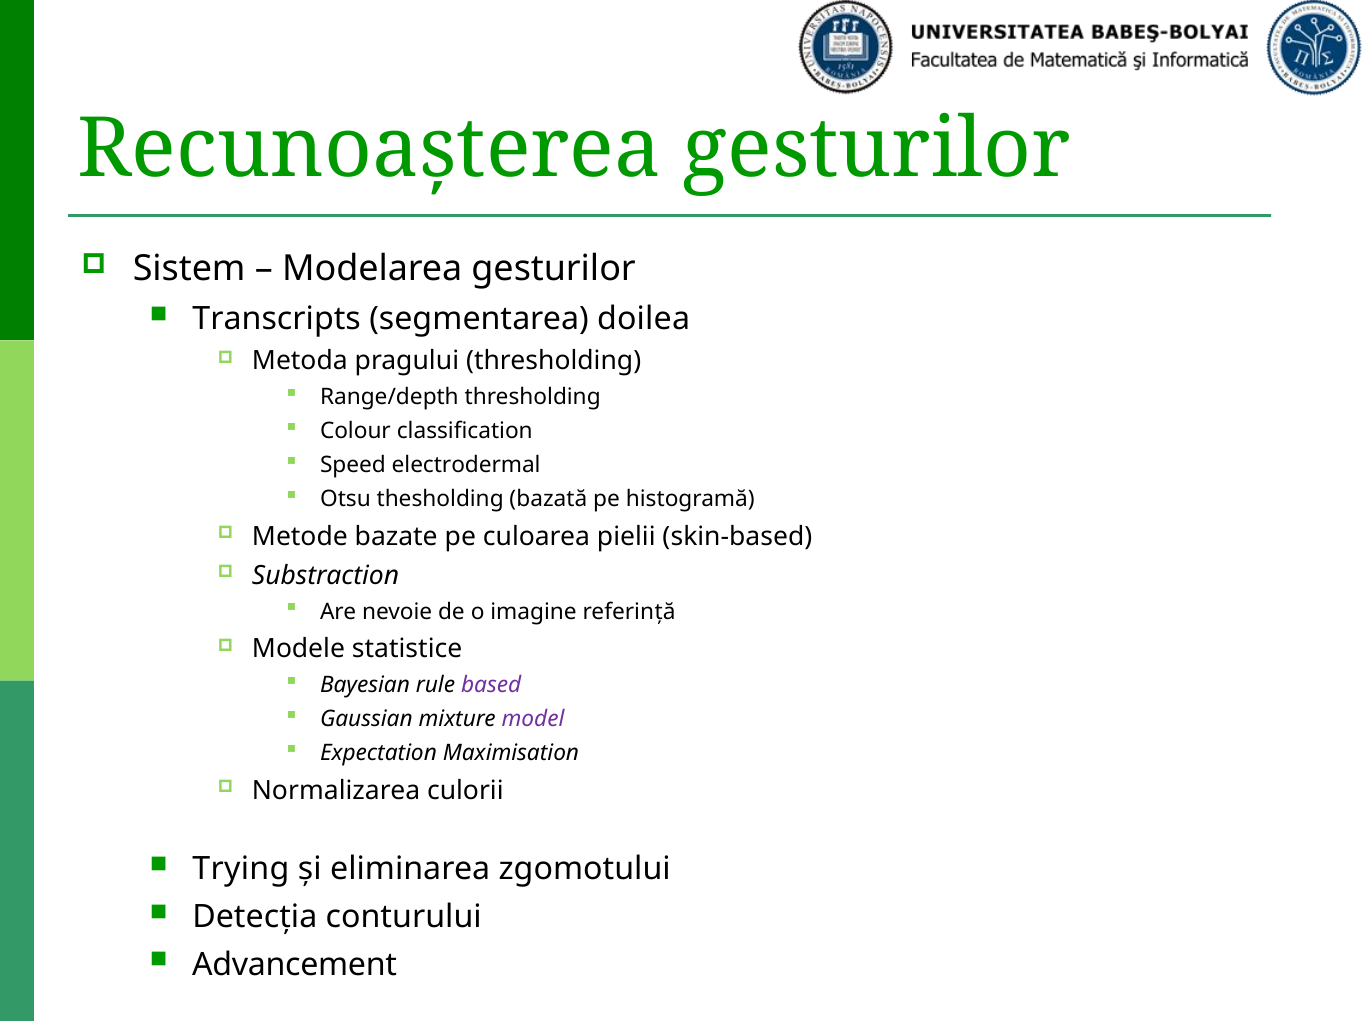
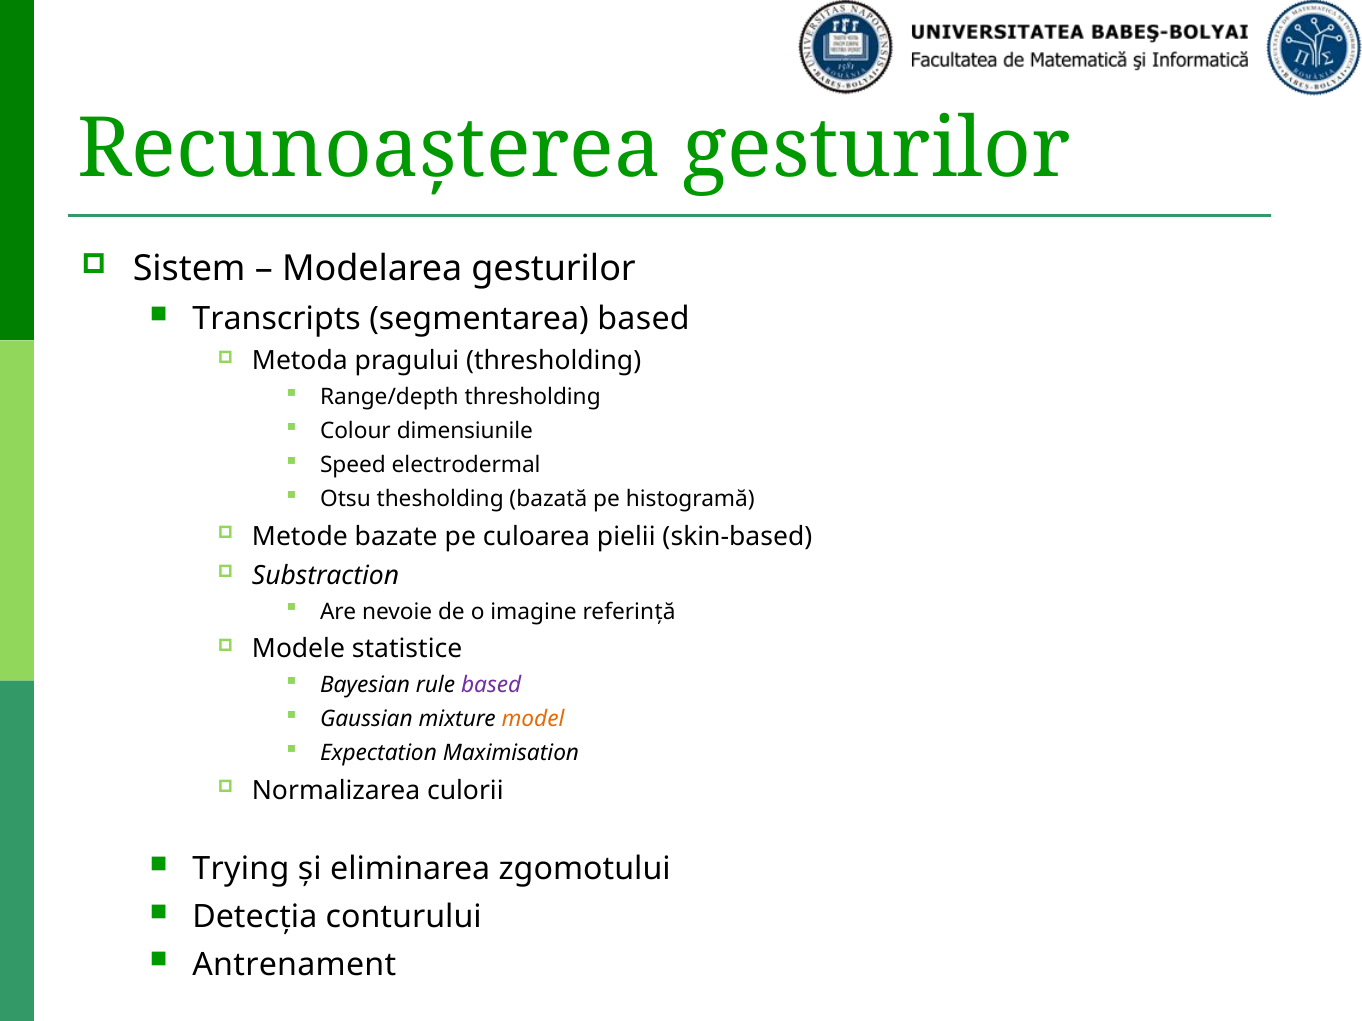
segmentarea doilea: doilea -> based
classification: classification -> dimensiunile
model colour: purple -> orange
Advancement: Advancement -> Antrenament
